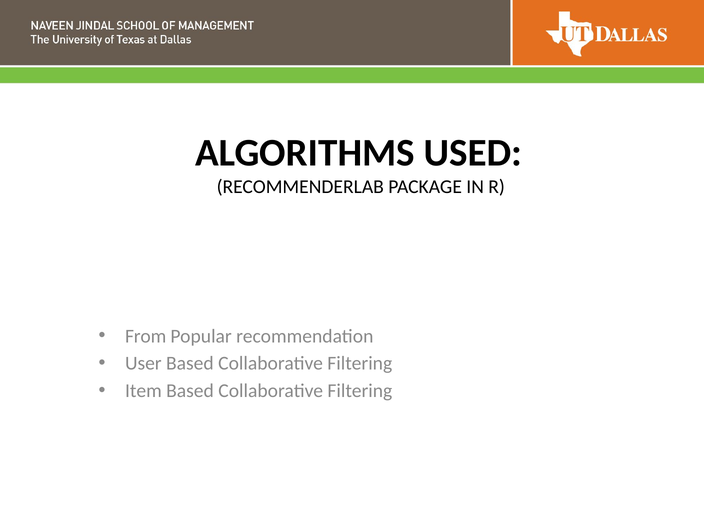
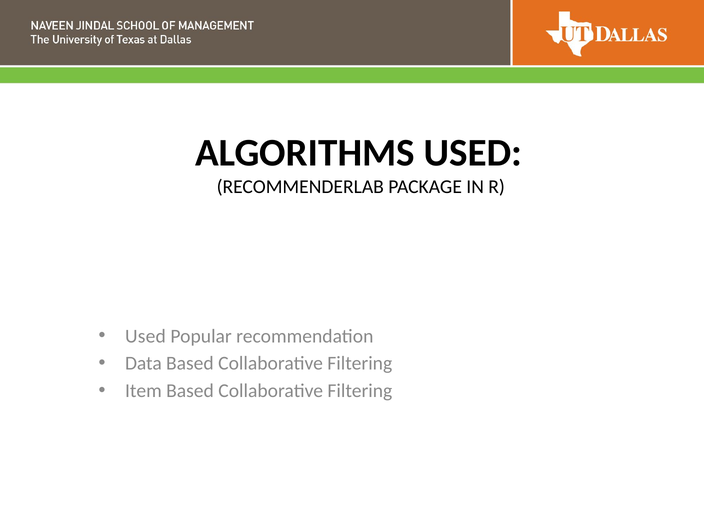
From at (146, 336): From -> Used
User: User -> Data
